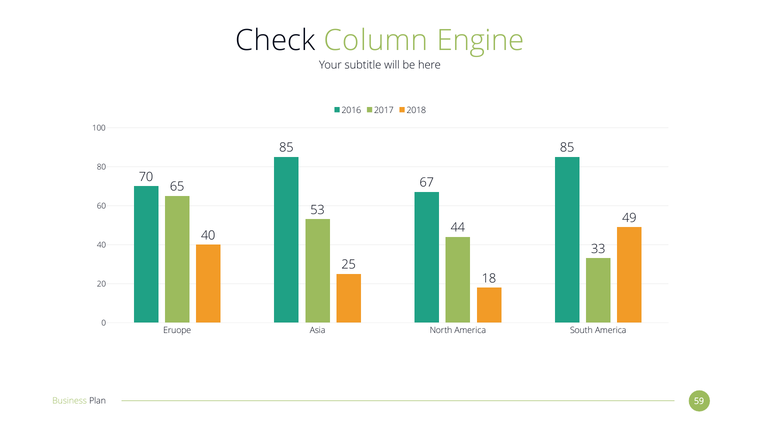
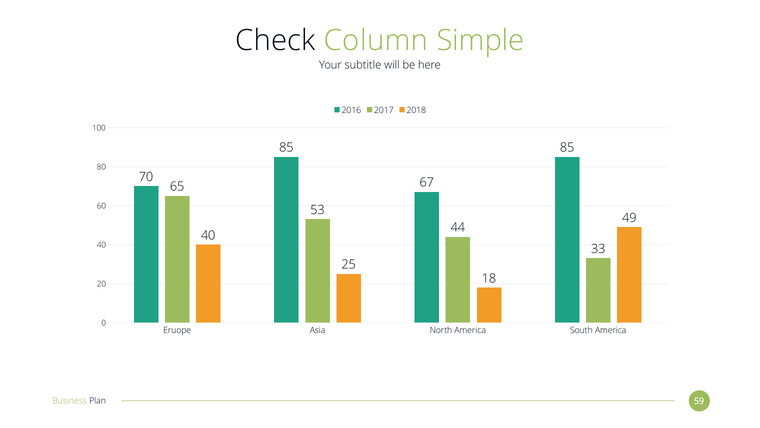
Engine: Engine -> Simple
